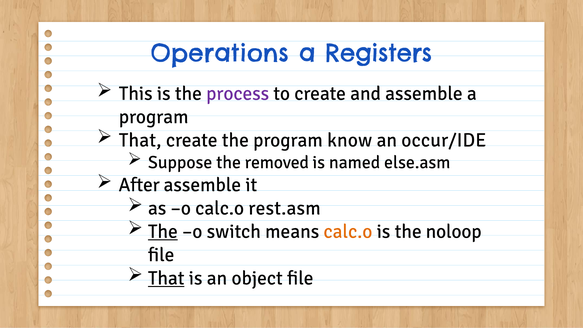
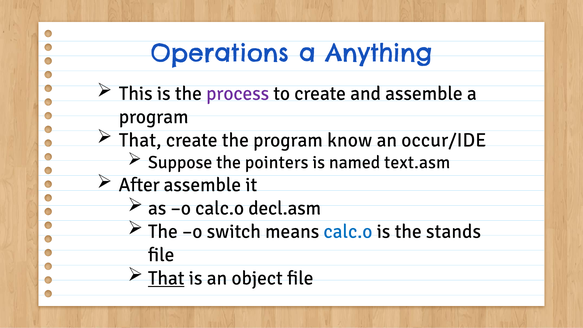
Registers: Registers -> Anything
removed: removed -> pointers
else.asm: else.asm -> text.asm
rest.asm: rest.asm -> decl.asm
The at (163, 231) underline: present -> none
calc.o at (348, 231) colour: orange -> blue
noloop: noloop -> stands
